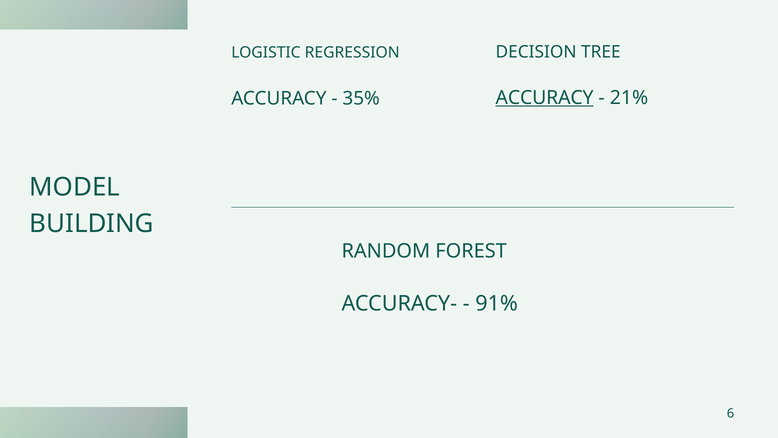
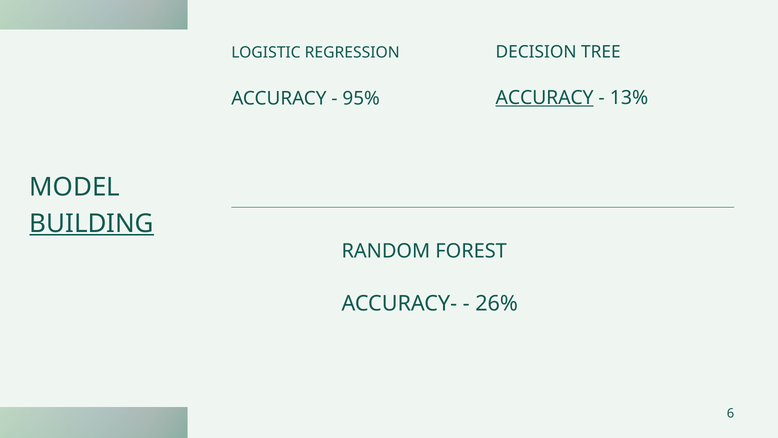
21%: 21% -> 13%
35%: 35% -> 95%
BUILDING underline: none -> present
91%: 91% -> 26%
